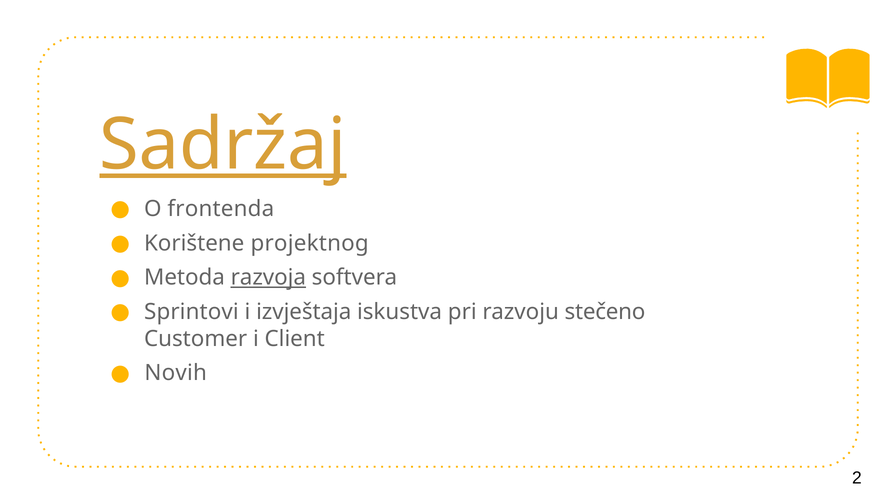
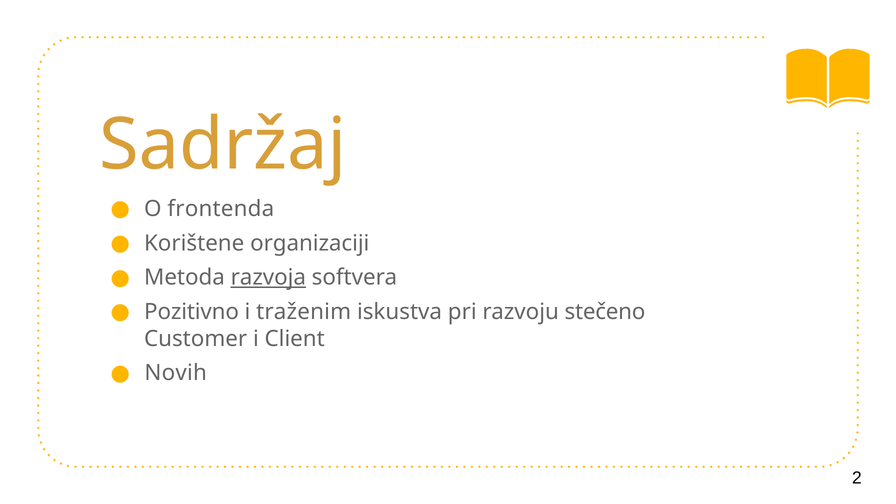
Sadržaj underline: present -> none
projektnog: projektnog -> organizaciji
Sprintovi: Sprintovi -> Pozitivno
izvještaja: izvještaja -> traženim
